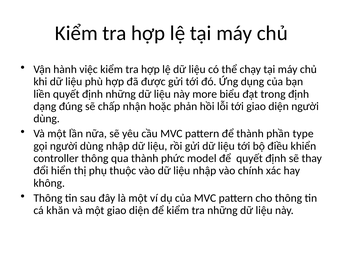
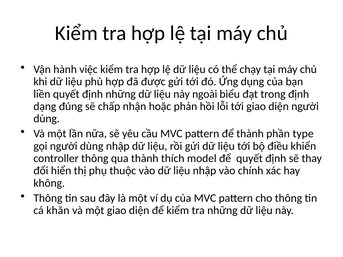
more: more -> ngoài
phức: phức -> thích
